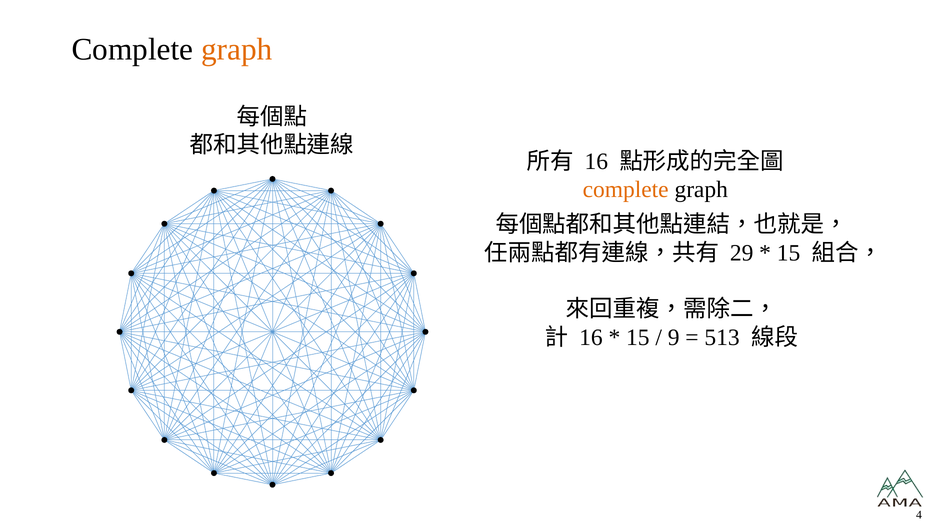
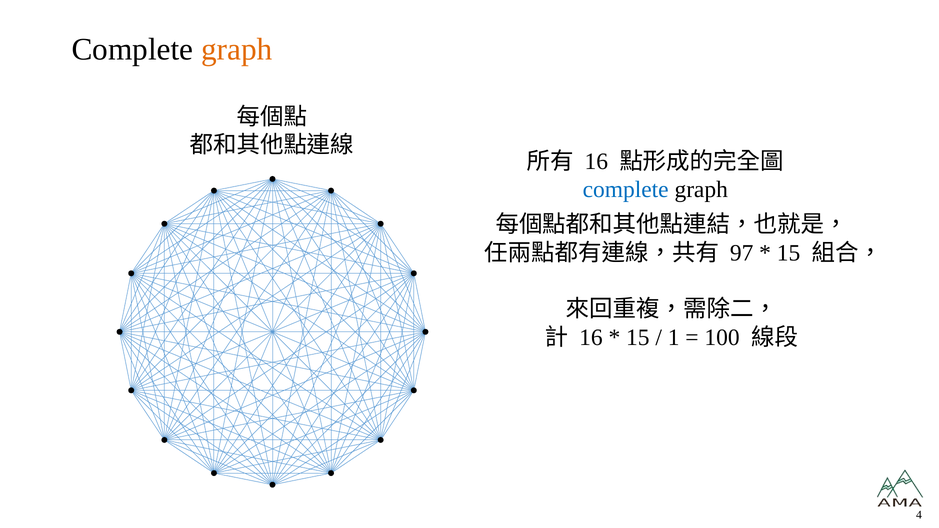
complete at (626, 189) colour: orange -> blue
29: 29 -> 97
9: 9 -> 1
513: 513 -> 100
